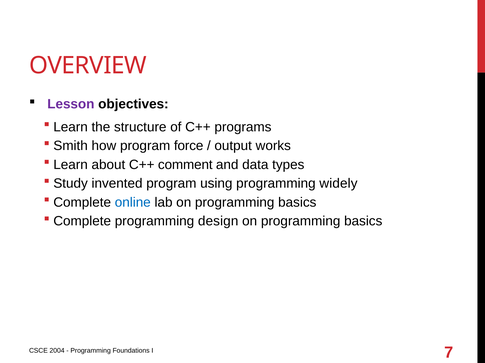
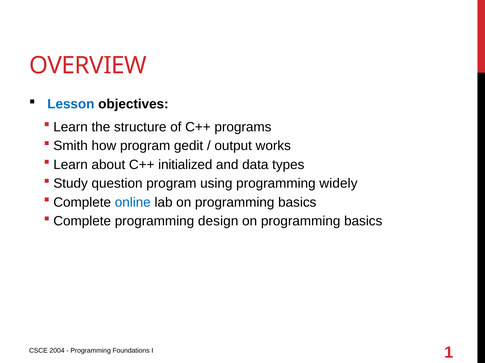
Lesson colour: purple -> blue
force: force -> gedit
comment: comment -> initialized
invented: invented -> question
7: 7 -> 1
